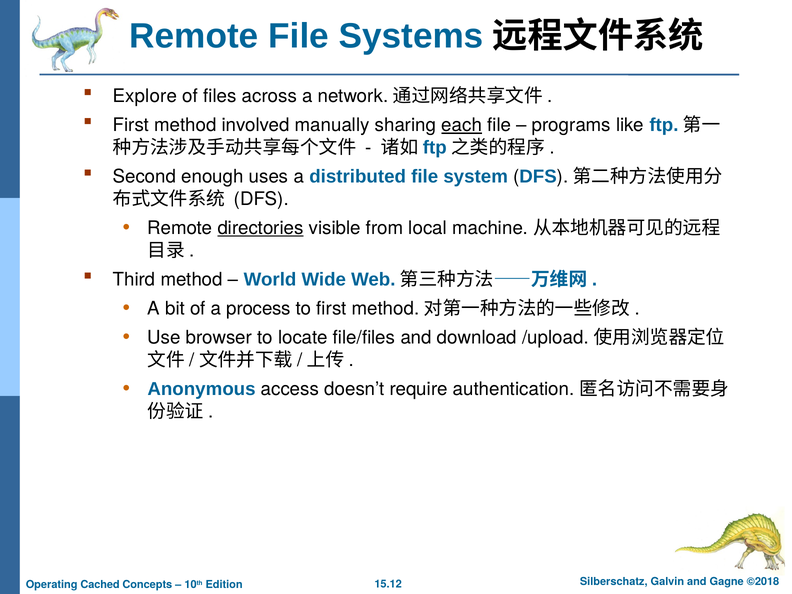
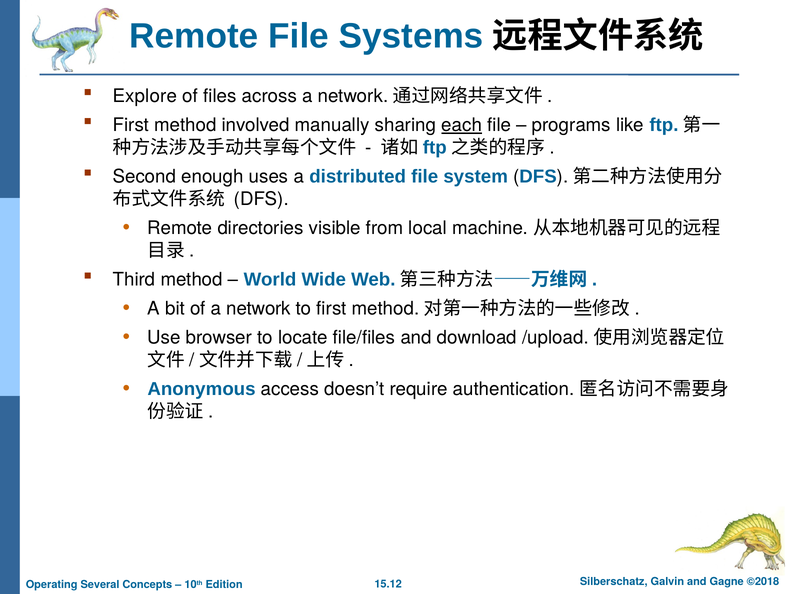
directories underline: present -> none
process: process -> network
Cached: Cached -> Several
